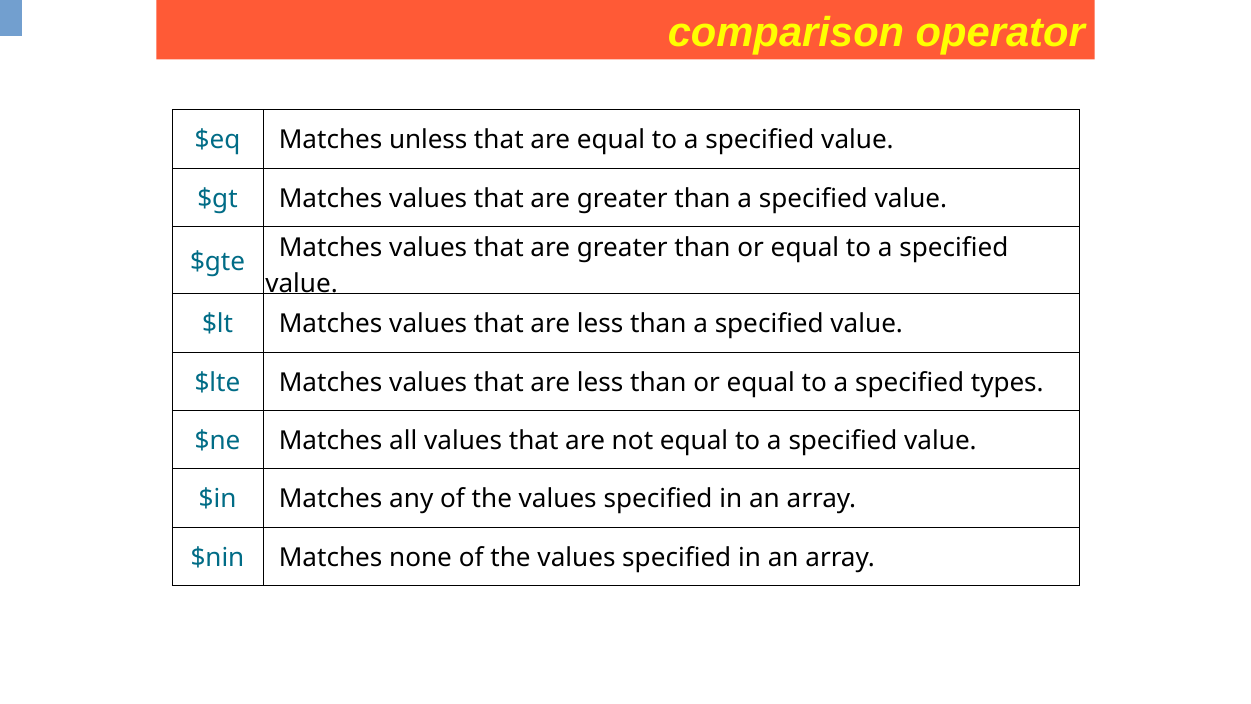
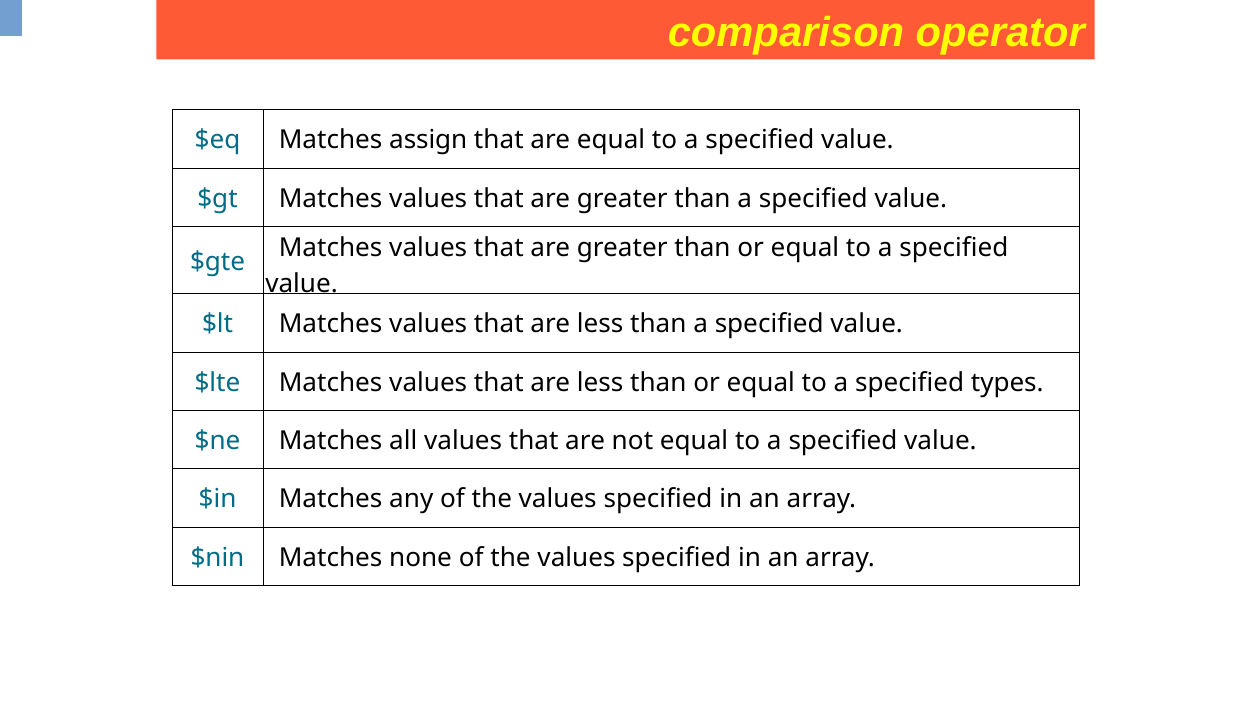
unless: unless -> assign
